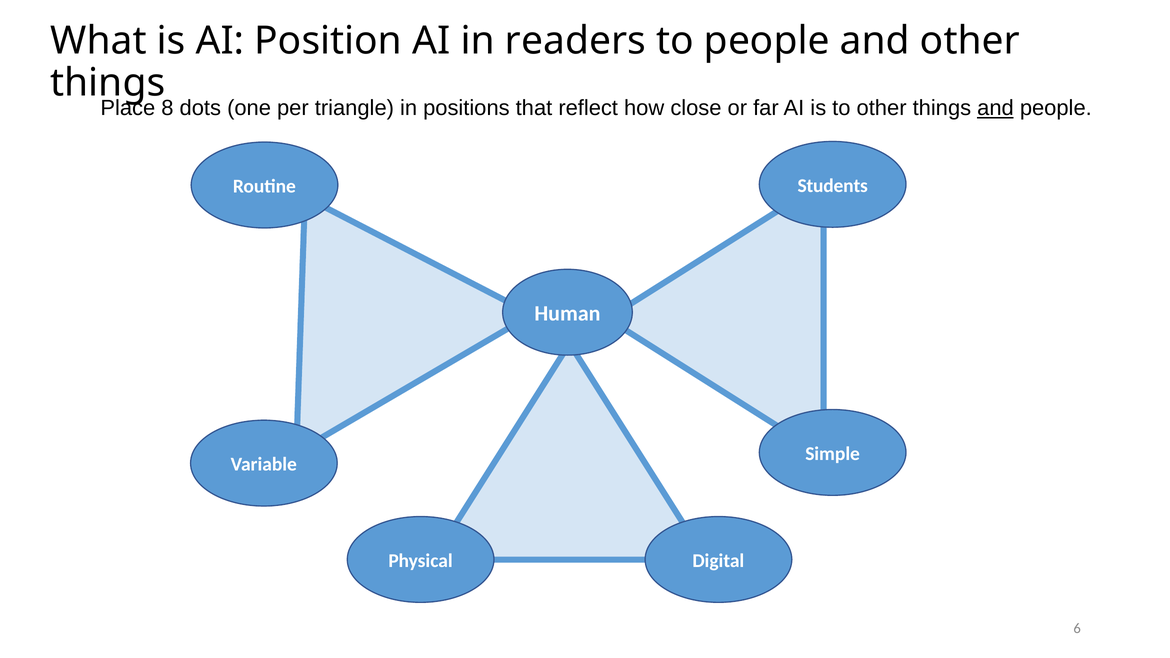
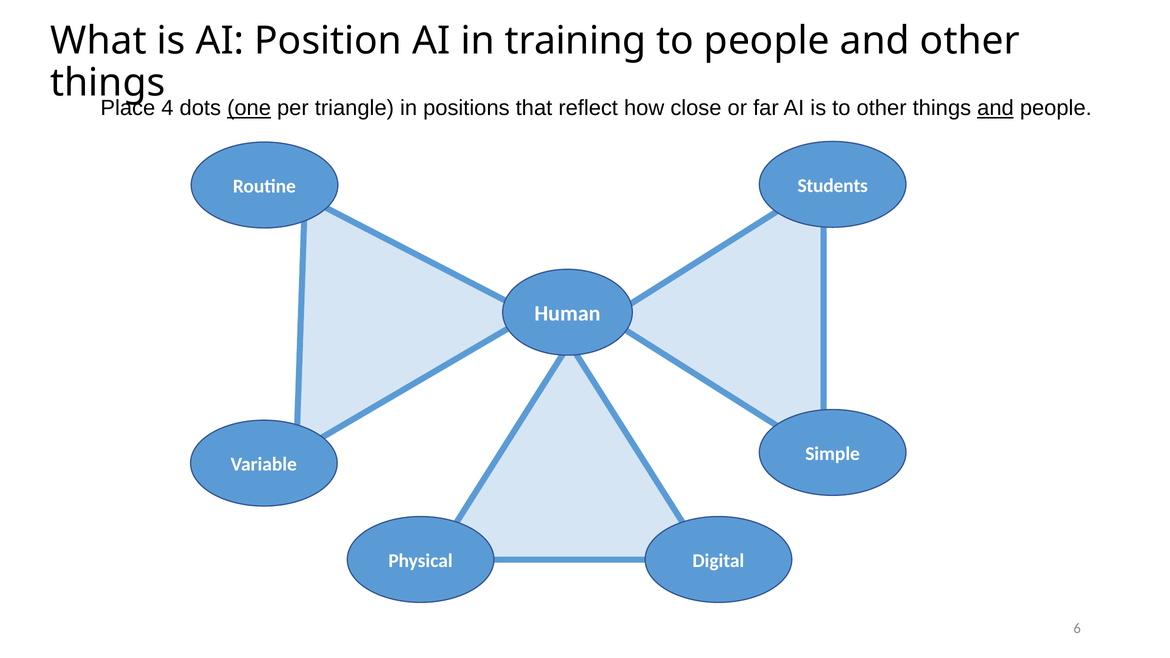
readers: readers -> training
8: 8 -> 4
one underline: none -> present
